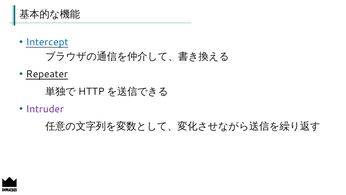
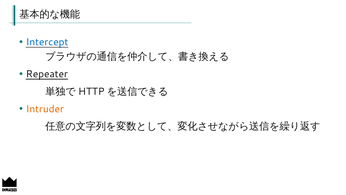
Intruder colour: purple -> orange
